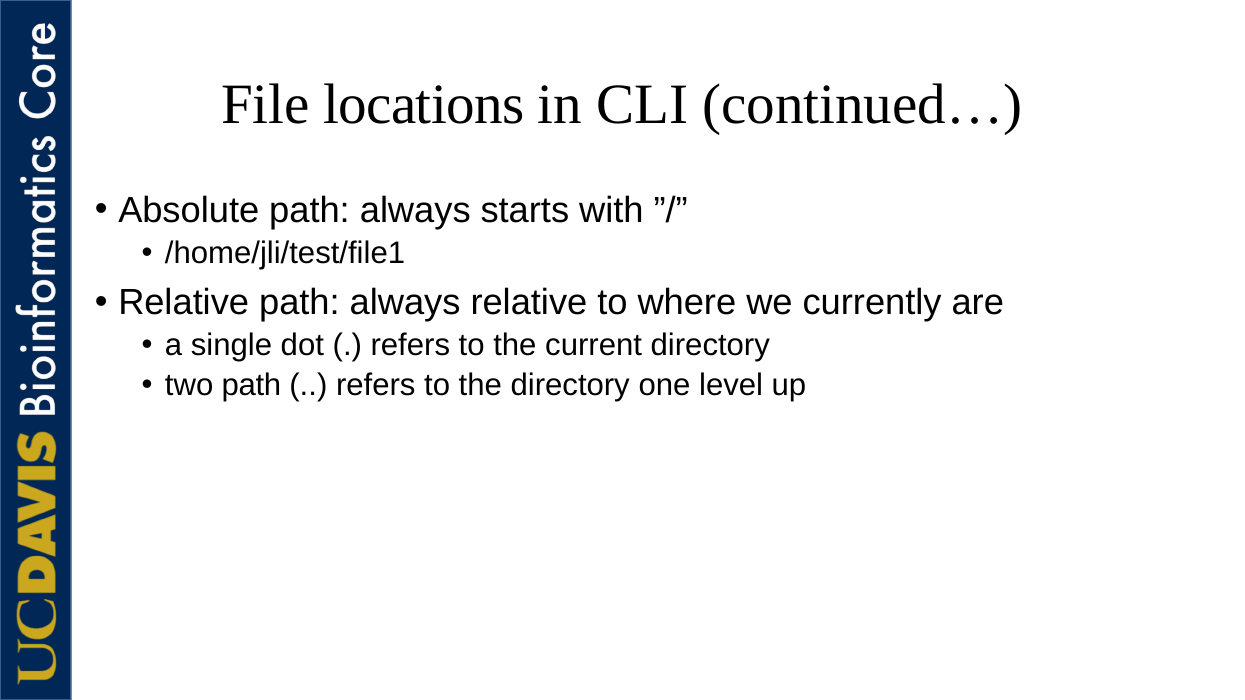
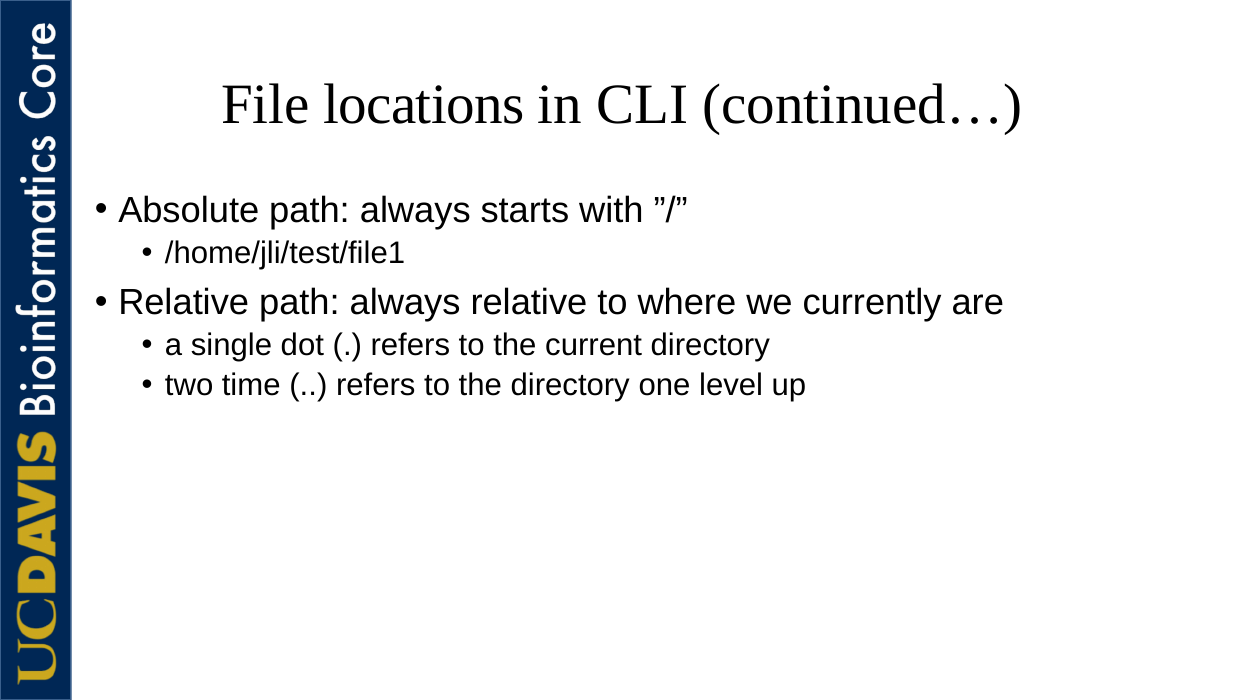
two path: path -> time
